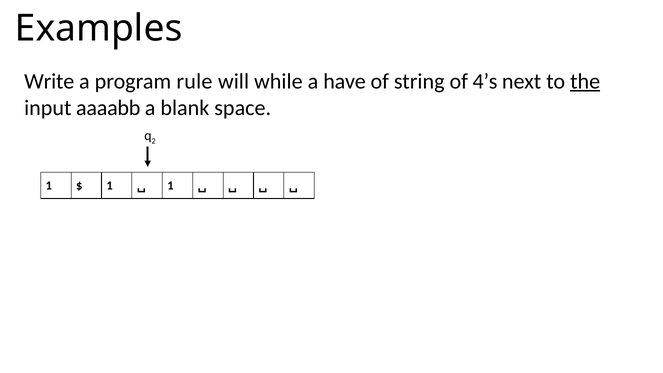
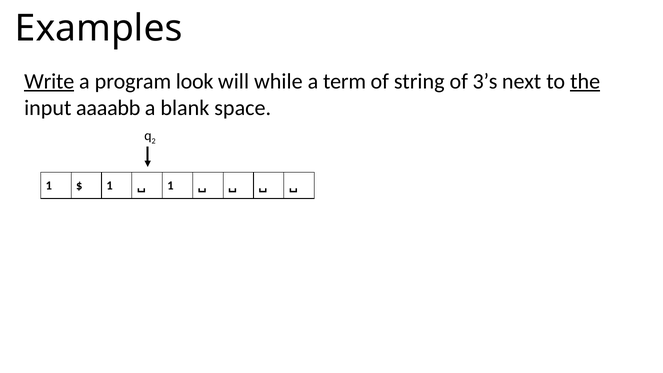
Write underline: none -> present
rule: rule -> look
have: have -> term
4’s: 4’s -> 3’s
